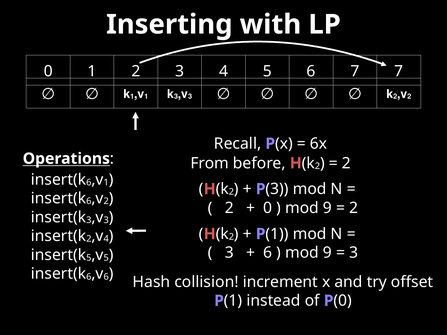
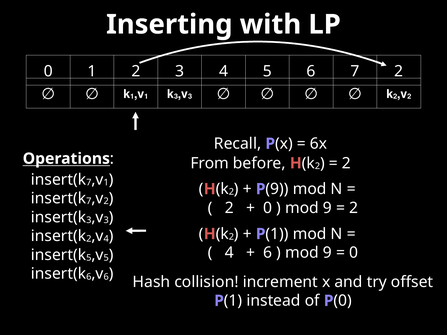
7 7: 7 -> 2
6 at (89, 183): 6 -> 7
3 at (277, 189): 3 -> 9
6 at (89, 201): 6 -> 7
3 at (229, 253): 3 -> 4
3 at (354, 253): 3 -> 0
